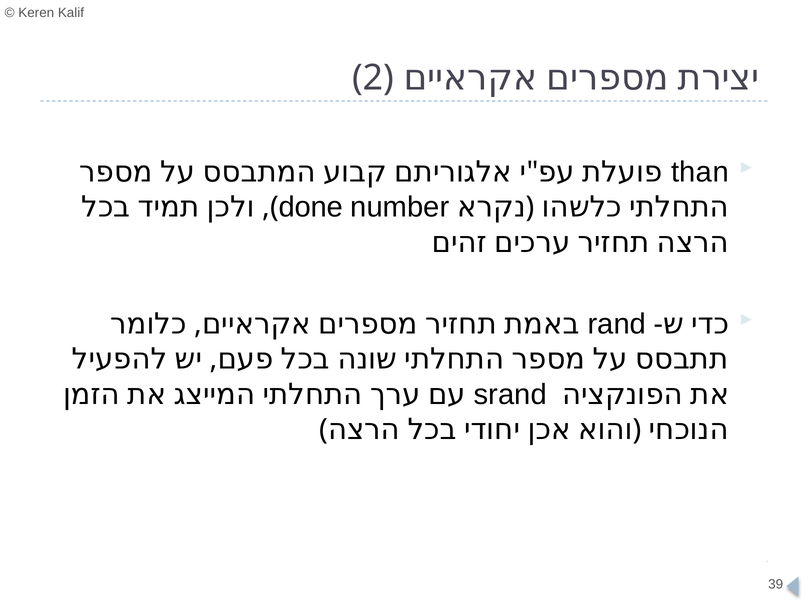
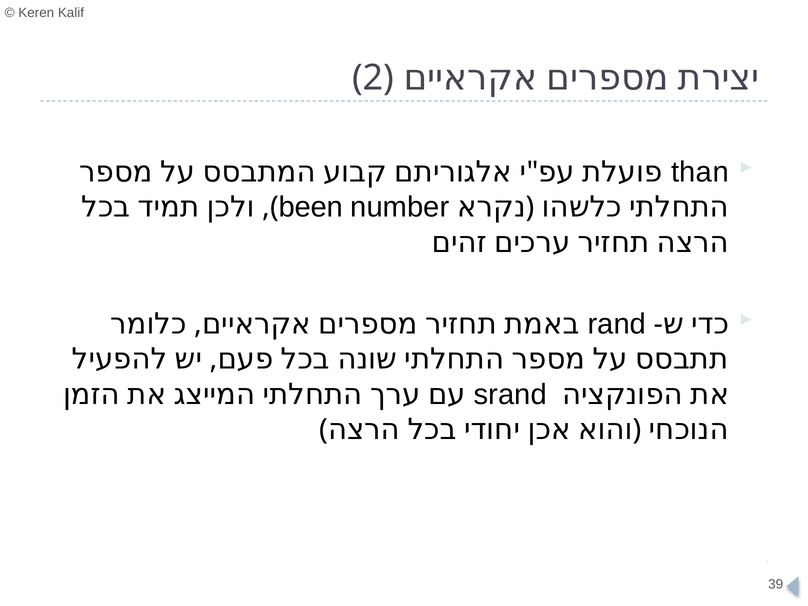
done: done -> been
